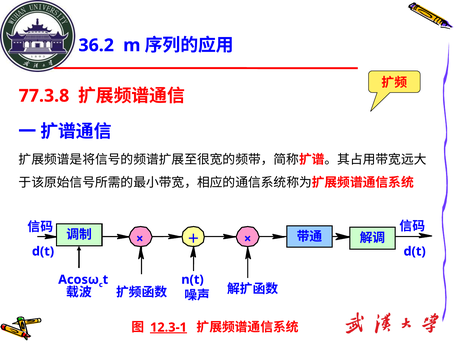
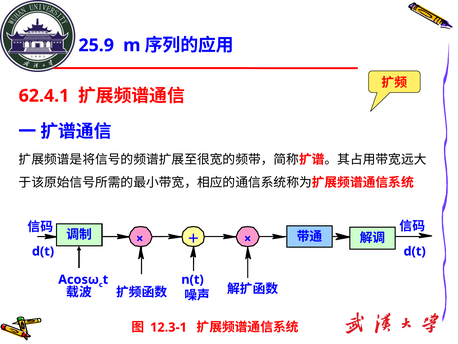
36.2: 36.2 -> 25.9
77.3.8: 77.3.8 -> 62.4.1
12.3-1 underline: present -> none
